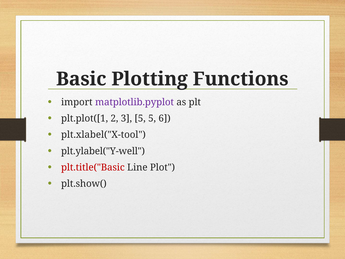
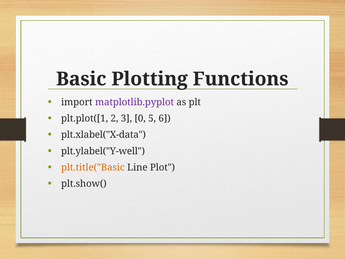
3 5: 5 -> 0
plt.xlabel("X-tool: plt.xlabel("X-tool -> plt.xlabel("X-data
plt.title("Basic colour: red -> orange
